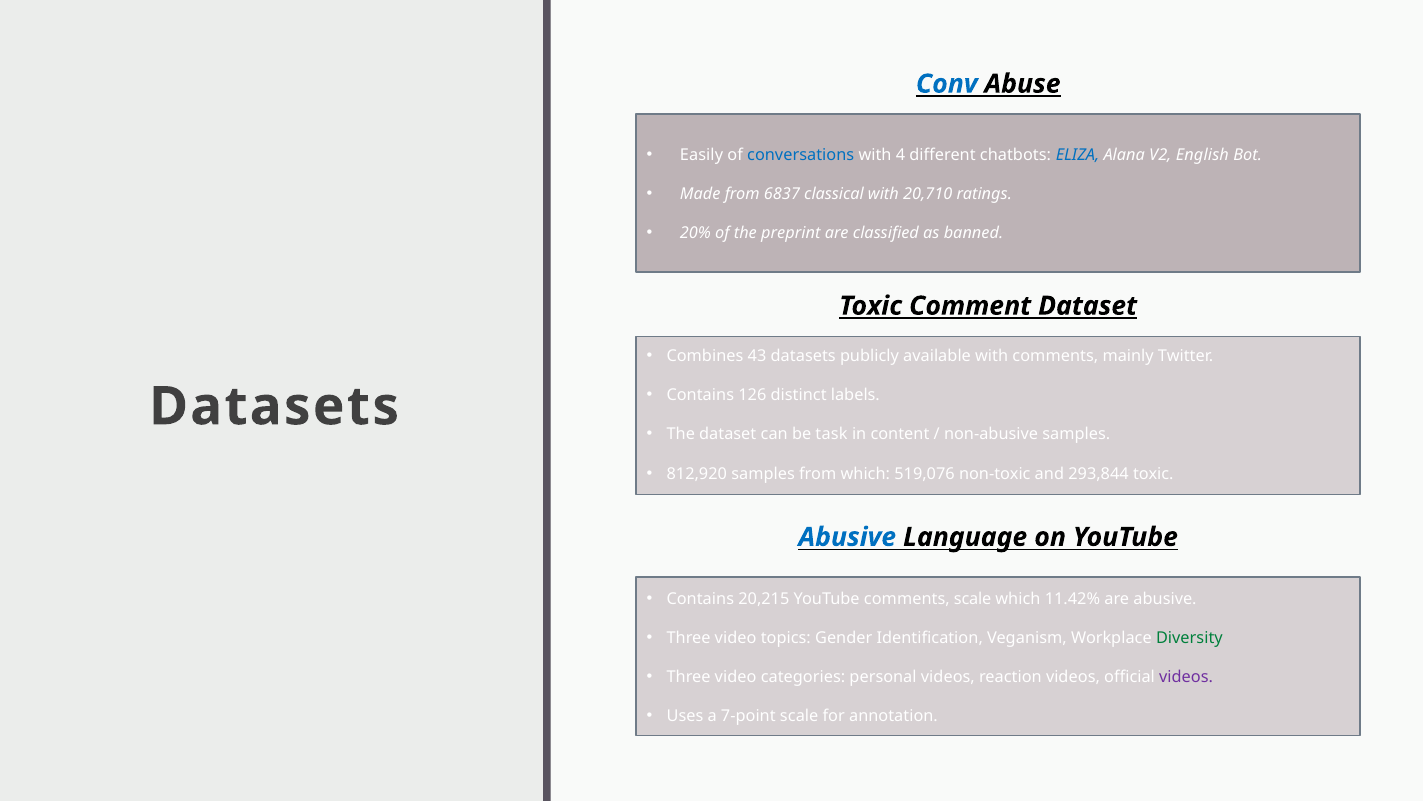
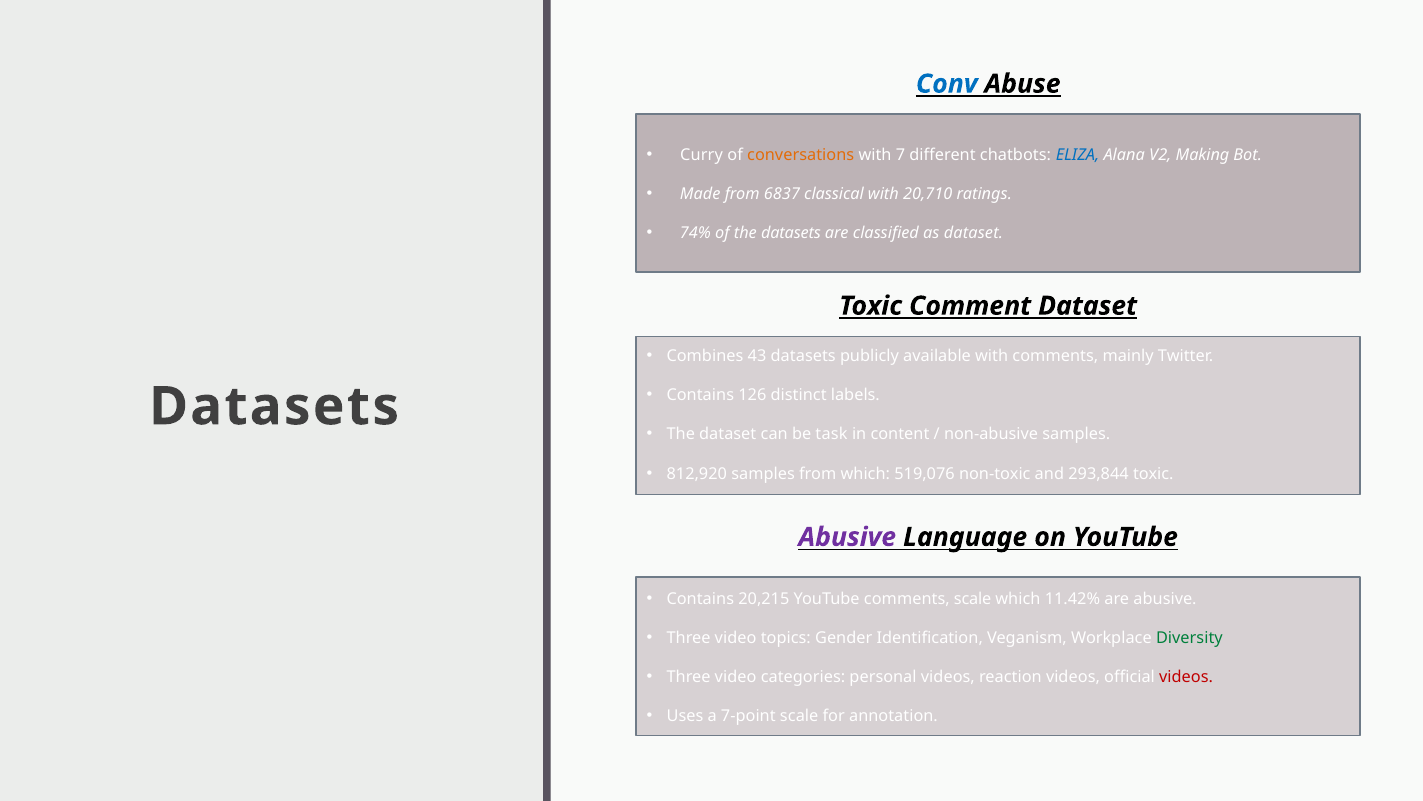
Easily: Easily -> Curry
conversations colour: blue -> orange
4: 4 -> 7
English: English -> Making
20%: 20% -> 74%
the preprint: preprint -> datasets
as banned: banned -> dataset
Abusive at (847, 537) colour: blue -> purple
videos at (1186, 677) colour: purple -> red
